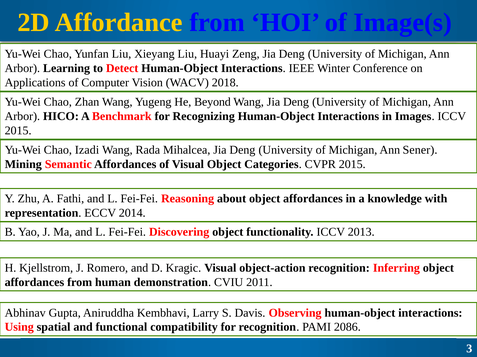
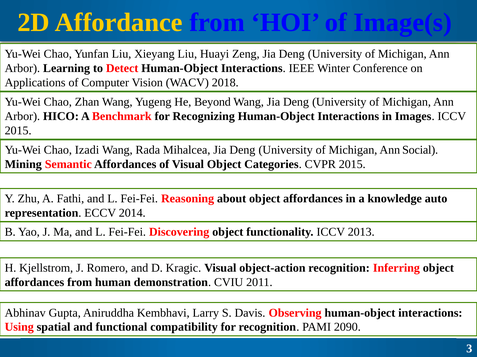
Sener: Sener -> Social
with: with -> auto
2086: 2086 -> 2090
